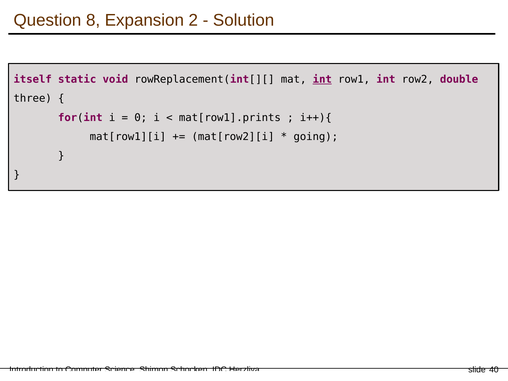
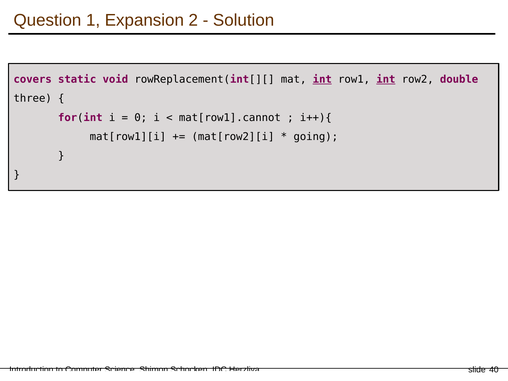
8: 8 -> 1
itself: itself -> covers
int at (386, 79) underline: none -> present
mat[row1].prints: mat[row1].prints -> mat[row1].cannot
